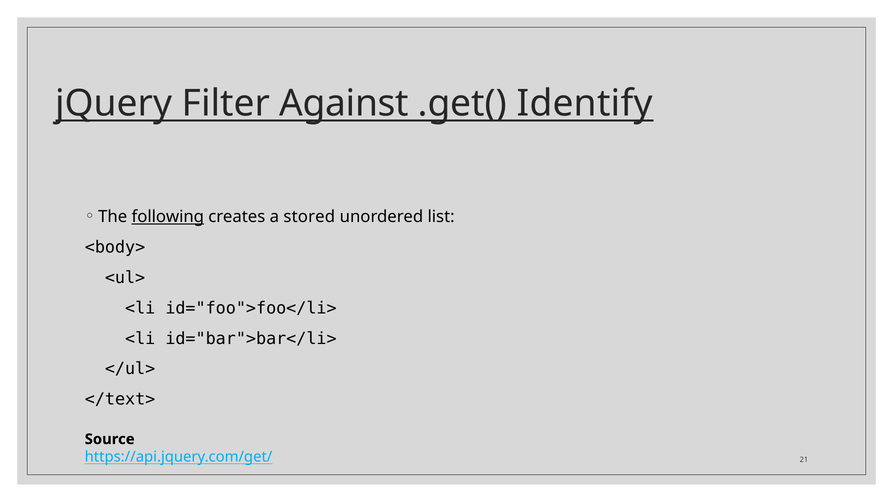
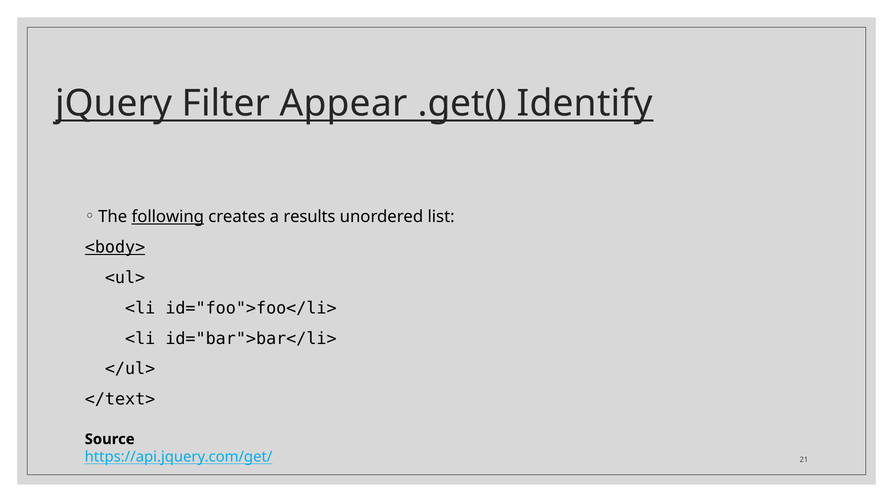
Against: Against -> Appear
stored: stored -> results
<body> underline: none -> present
